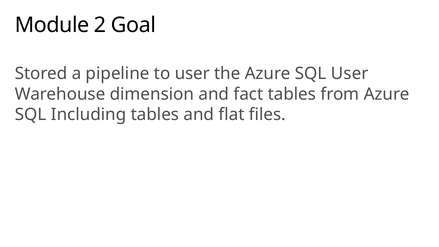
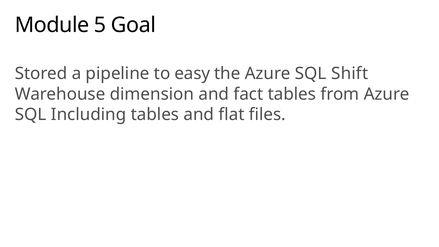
2: 2 -> 5
to user: user -> easy
SQL User: User -> Shift
